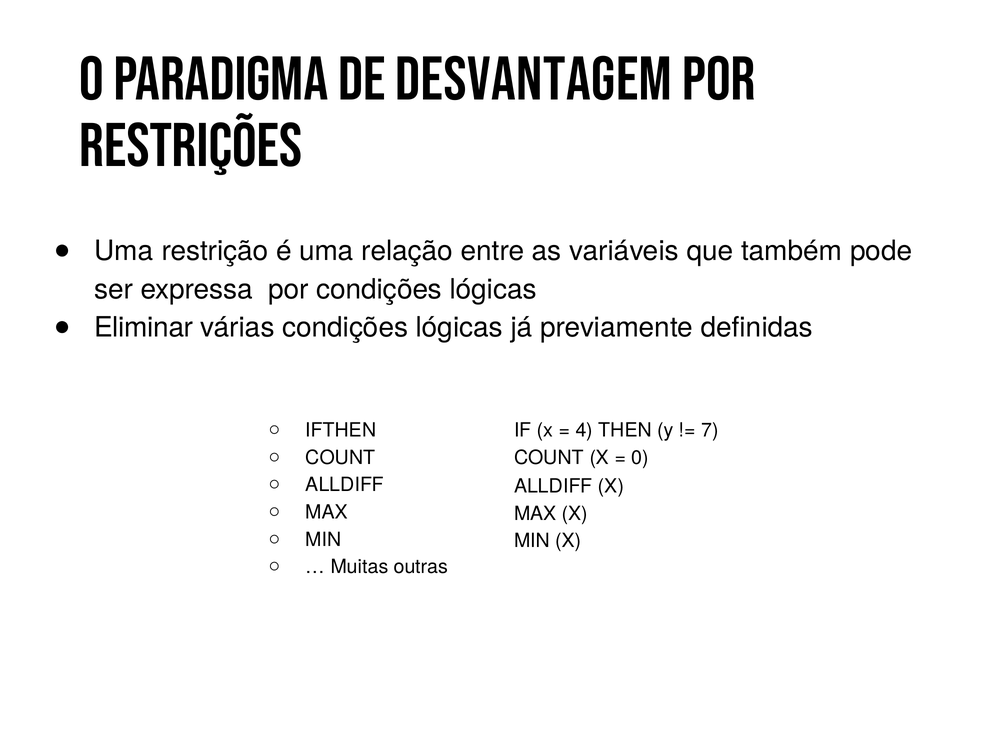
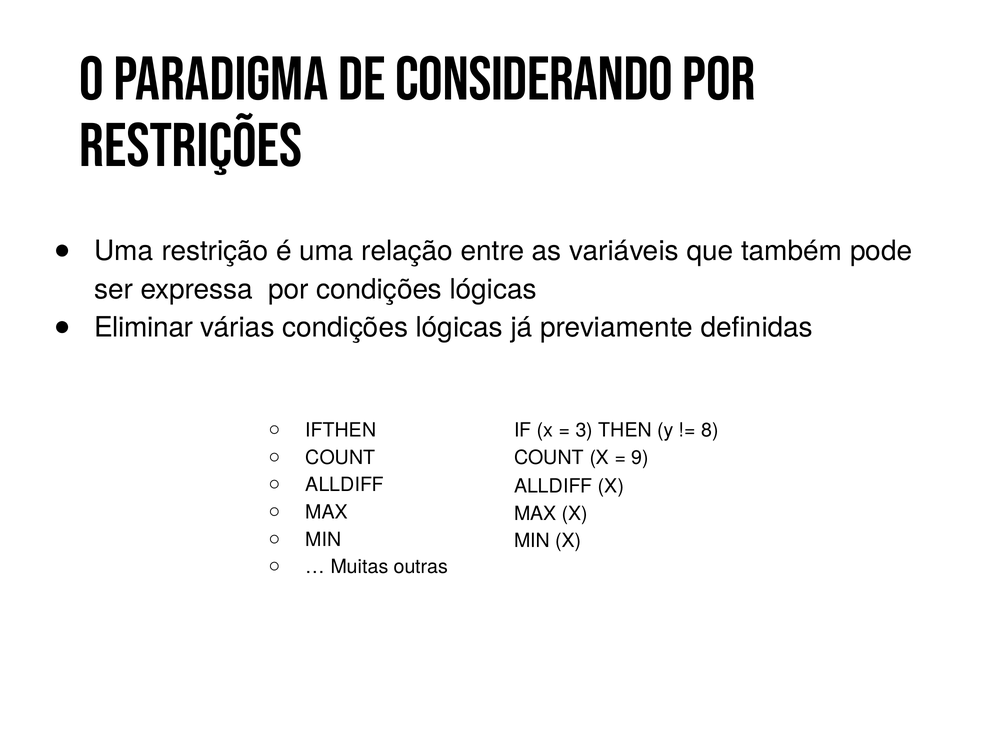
desvantagem: desvantagem -> considerando
4: 4 -> 3
7: 7 -> 8
0: 0 -> 9
